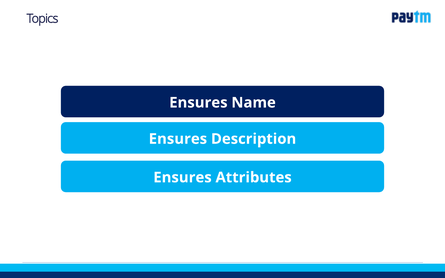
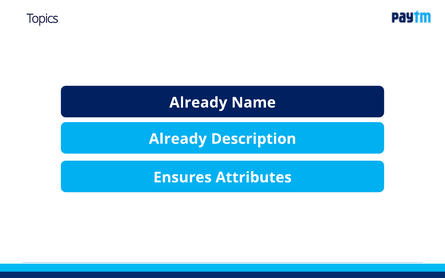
Ensures at (198, 103): Ensures -> Already
Ensures at (178, 139): Ensures -> Already
